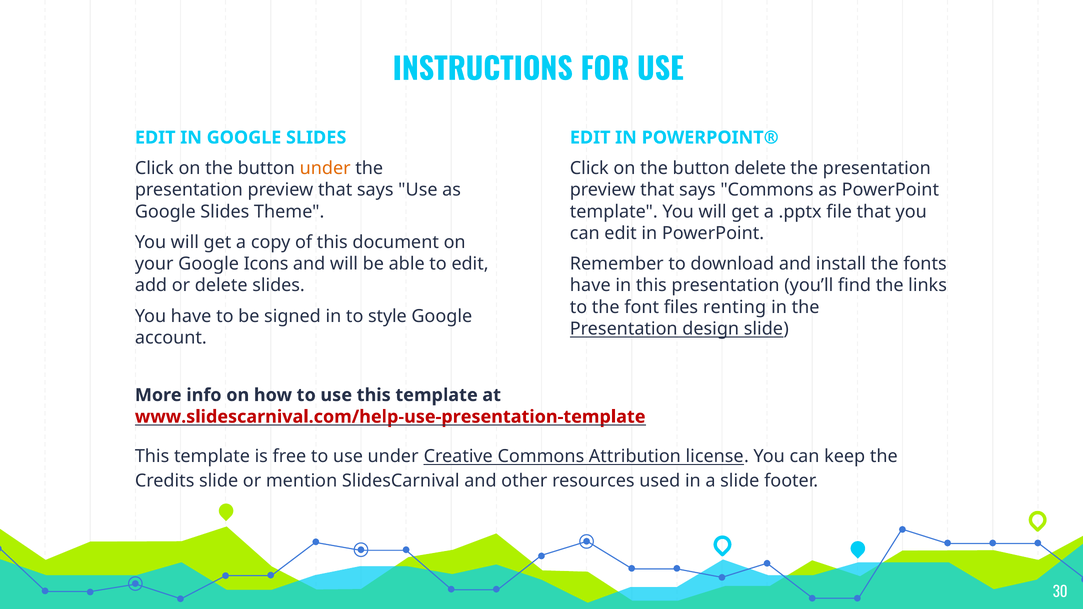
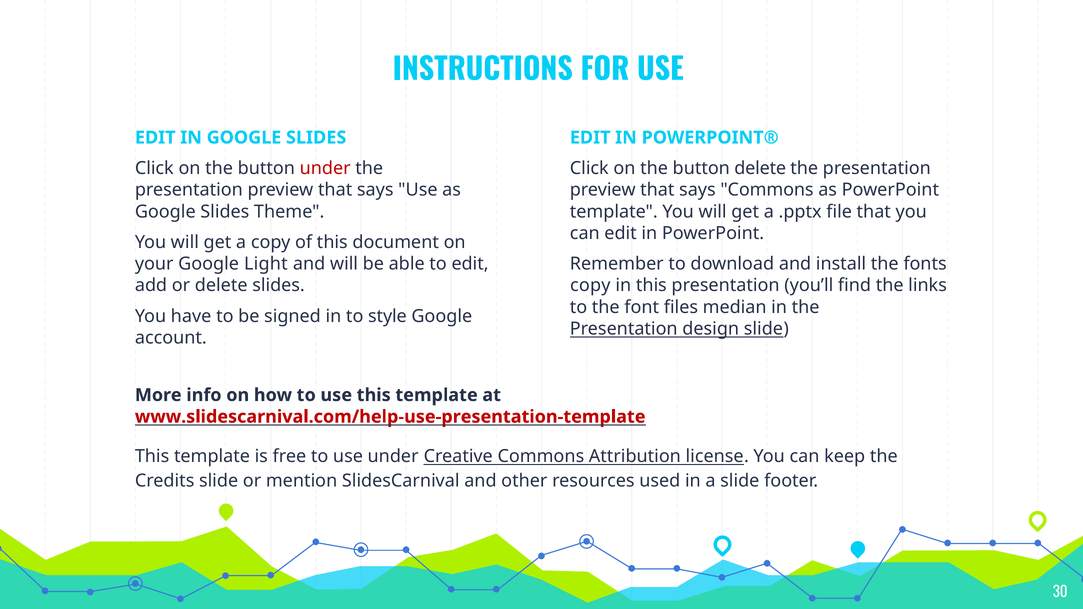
under at (325, 168) colour: orange -> red
Icons: Icons -> Light
have at (590, 286): have -> copy
renting: renting -> median
